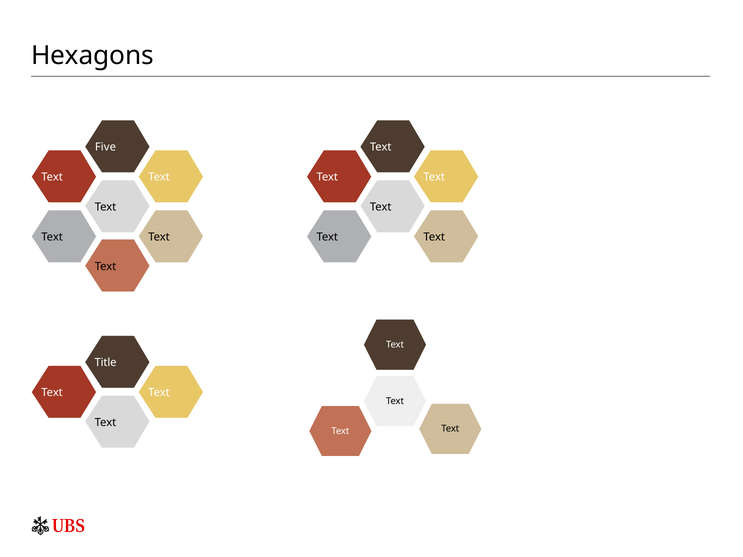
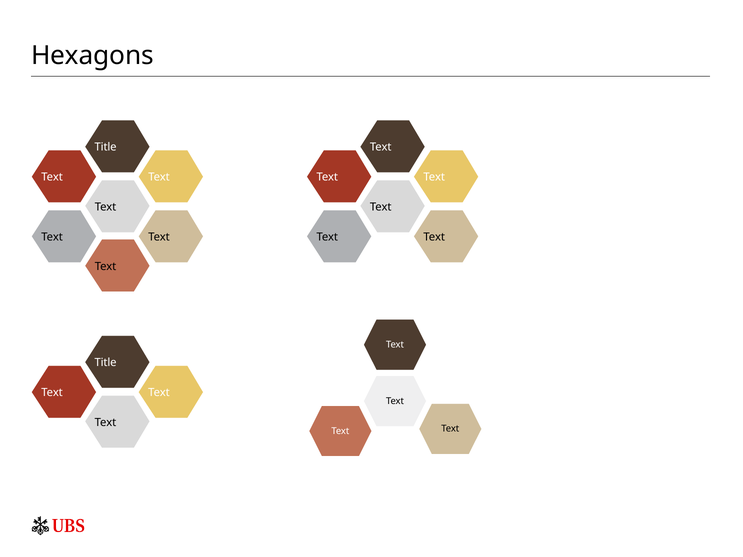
Five at (105, 147): Five -> Title
